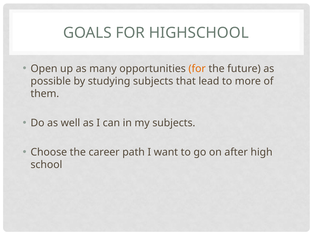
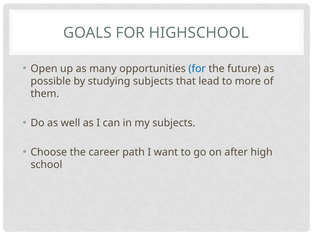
for at (197, 69) colour: orange -> blue
